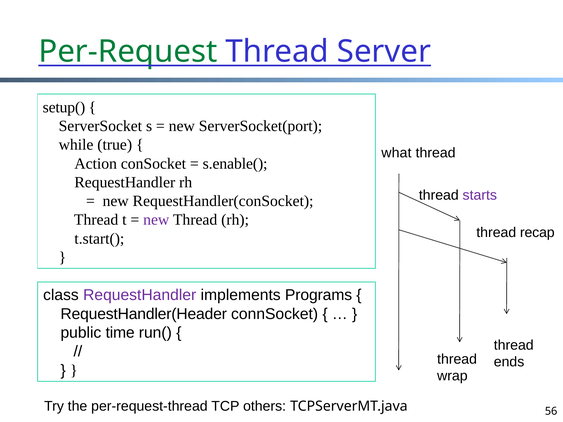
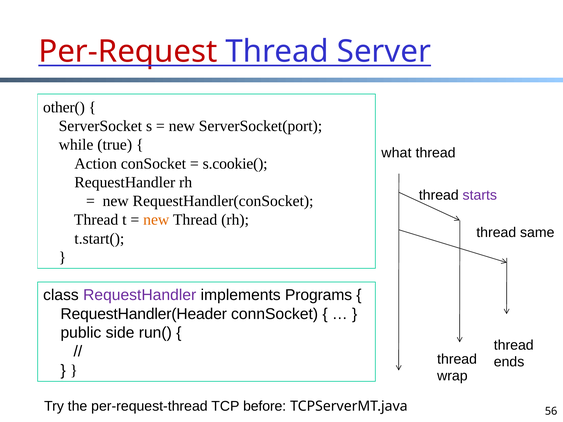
Per-Request colour: green -> red
setup(: setup( -> other(
s.enable(: s.enable( -> s.cookie(
new at (156, 220) colour: purple -> orange
recap: recap -> same
time: time -> side
others: others -> before
